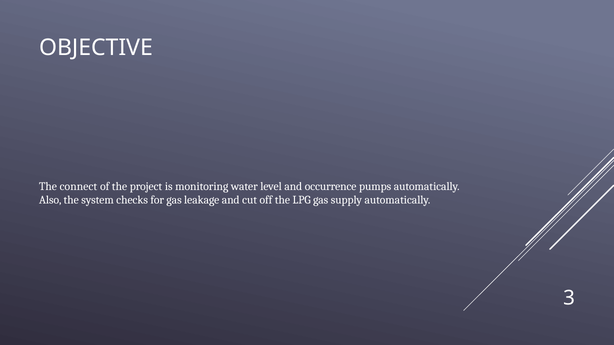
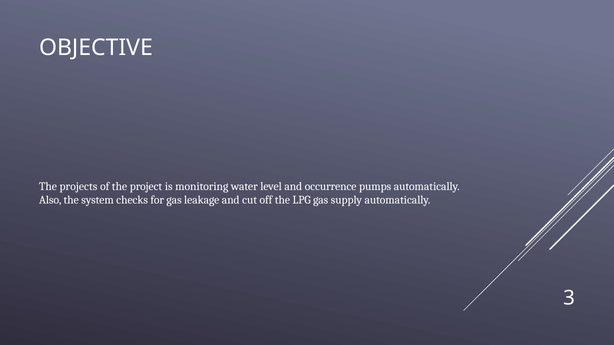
connect: connect -> projects
